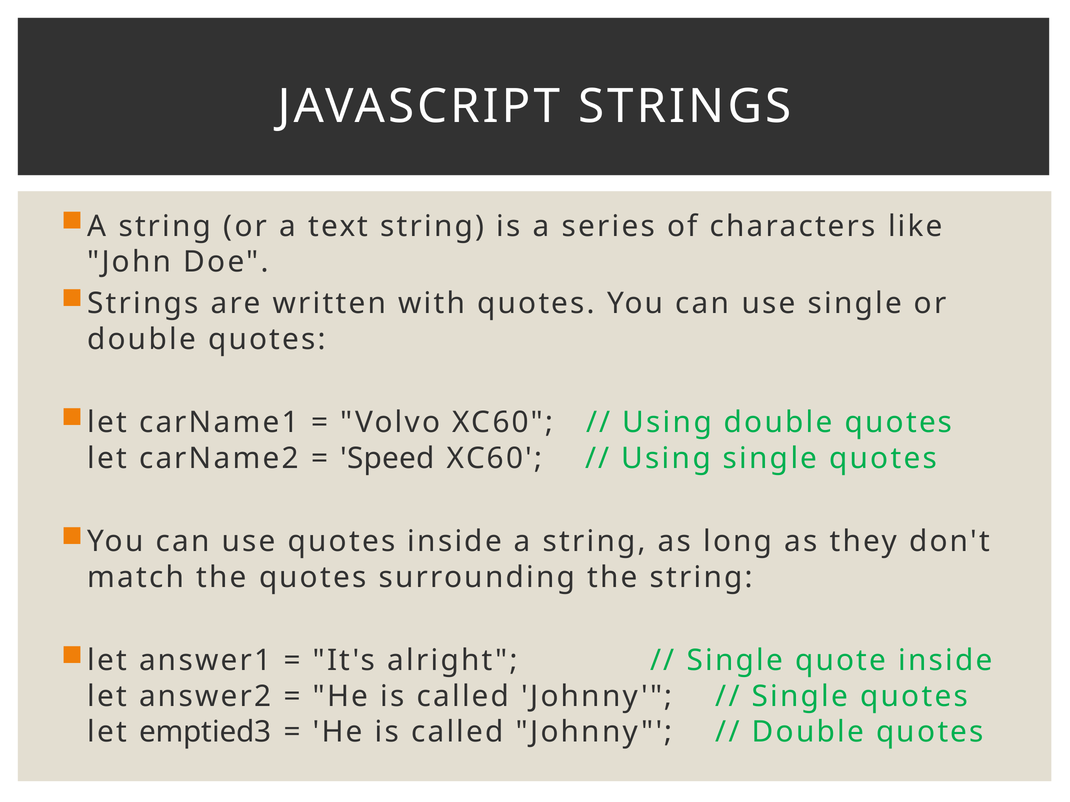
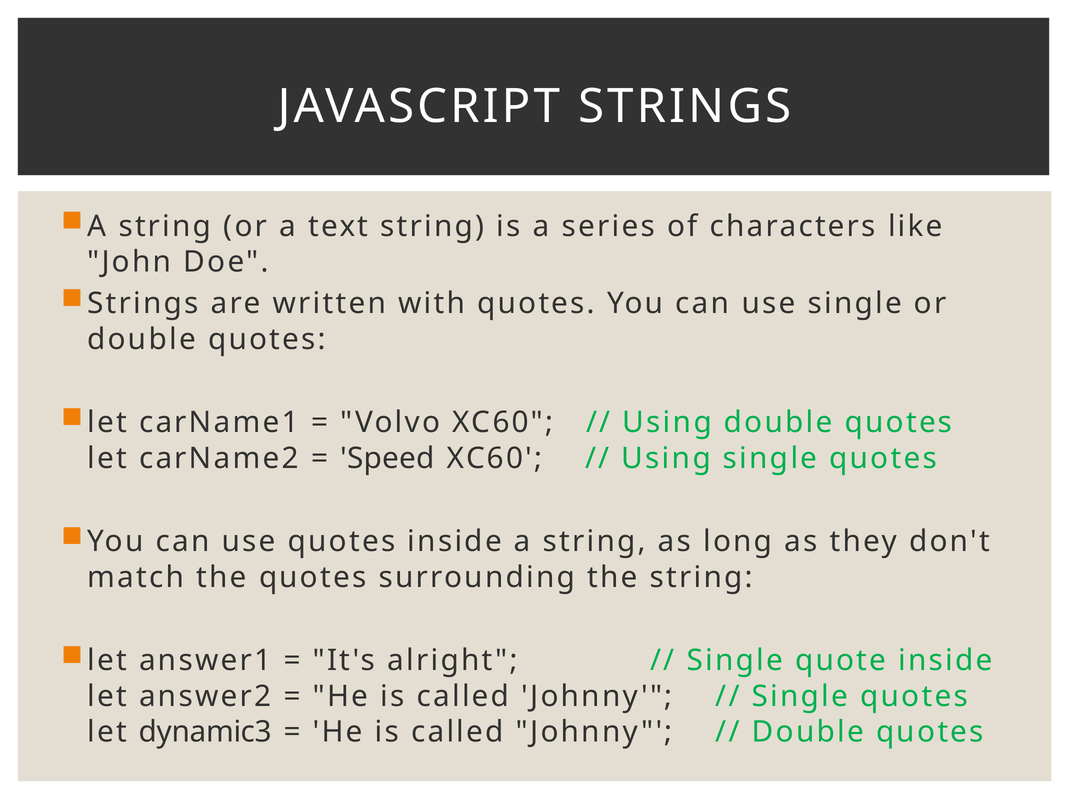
emptied3: emptied3 -> dynamic3
